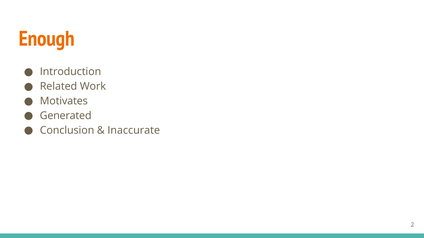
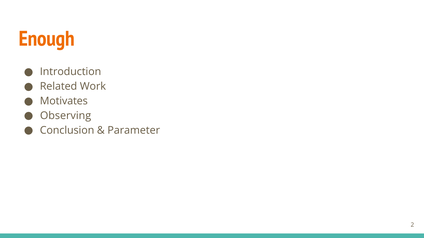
Generated: Generated -> Observing
Inaccurate: Inaccurate -> Parameter
